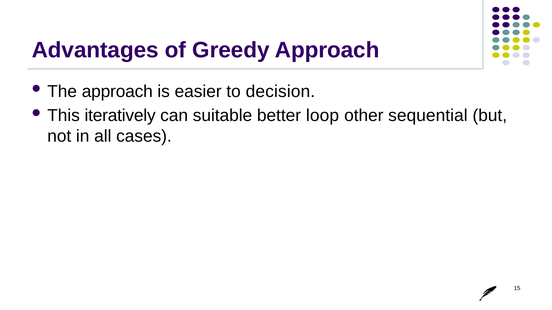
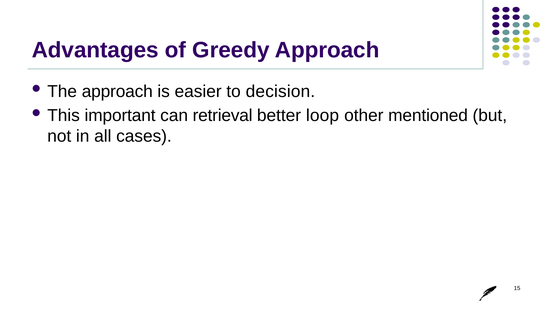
iteratively: iteratively -> important
suitable: suitable -> retrieval
sequential: sequential -> mentioned
